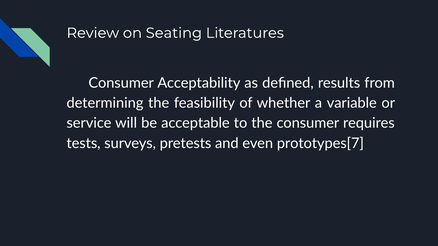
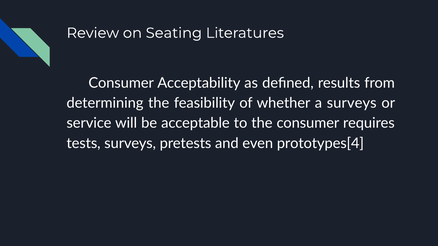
a variable: variable -> surveys
prototypes[7: prototypes[7 -> prototypes[4
